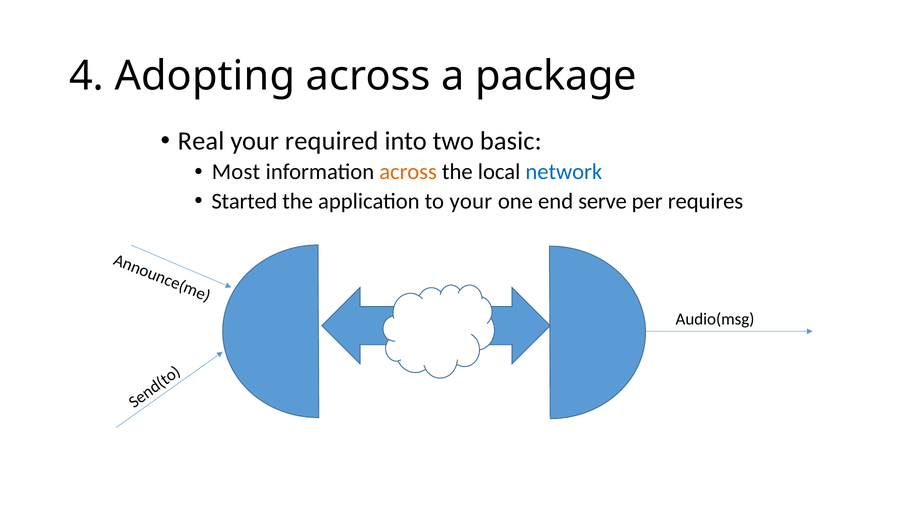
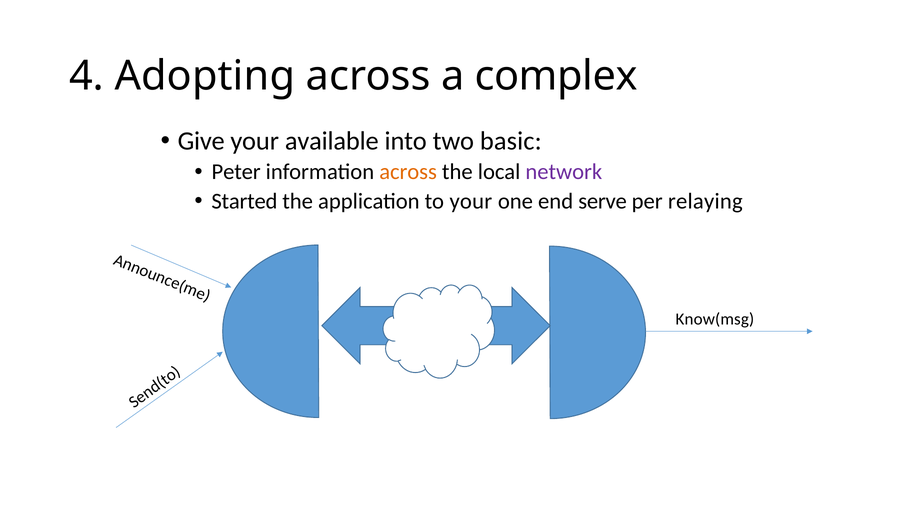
package: package -> complex
Real: Real -> Give
required: required -> available
Most: Most -> Peter
network colour: blue -> purple
requires: requires -> relaying
Audio(msg: Audio(msg -> Know(msg
